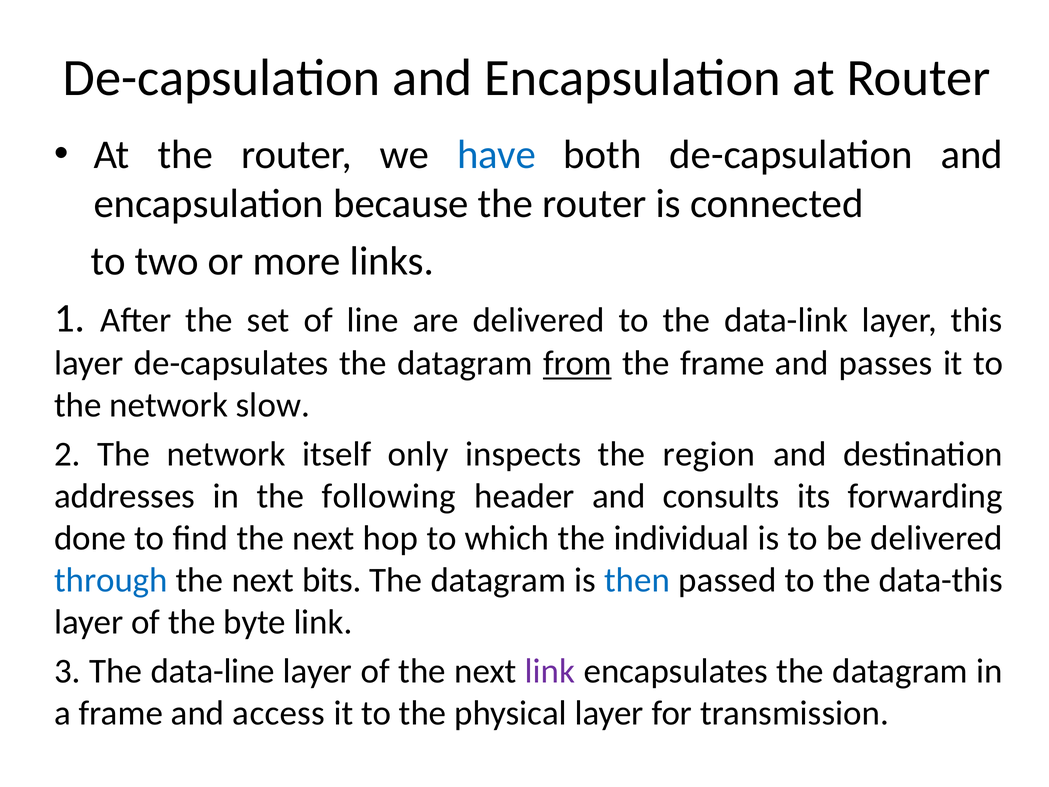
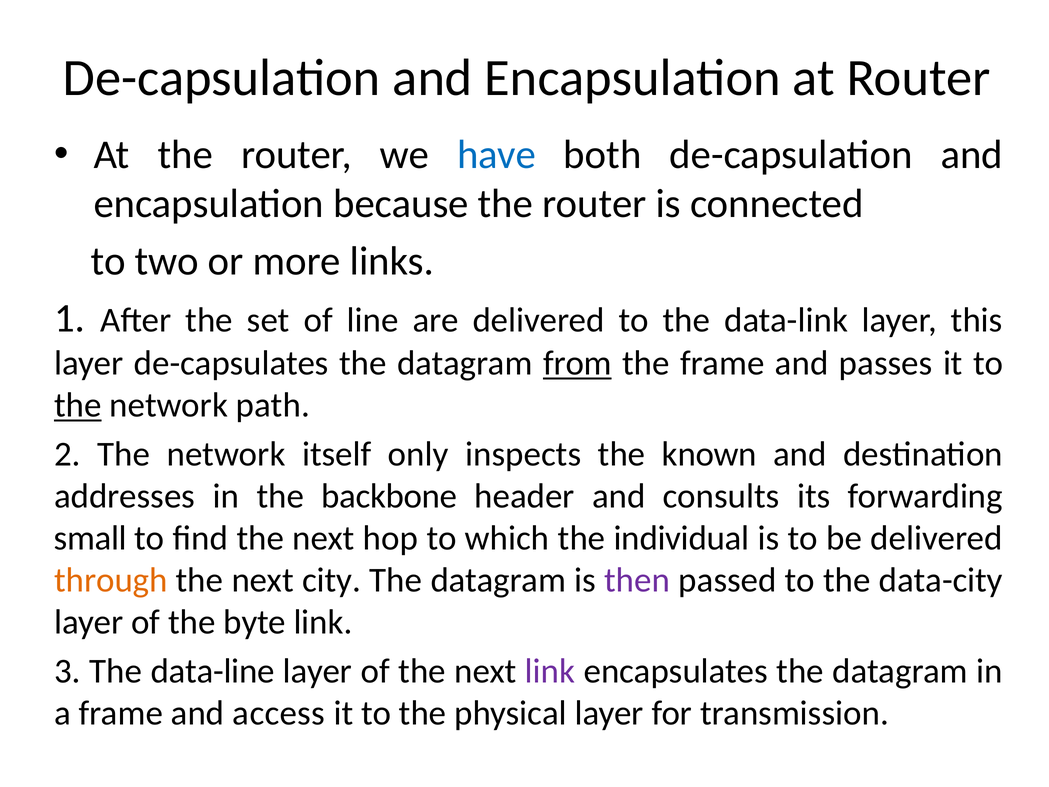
the at (78, 405) underline: none -> present
slow: slow -> path
region: region -> known
following: following -> backbone
done: done -> small
through colour: blue -> orange
bits: bits -> city
then colour: blue -> purple
data-this: data-this -> data-city
